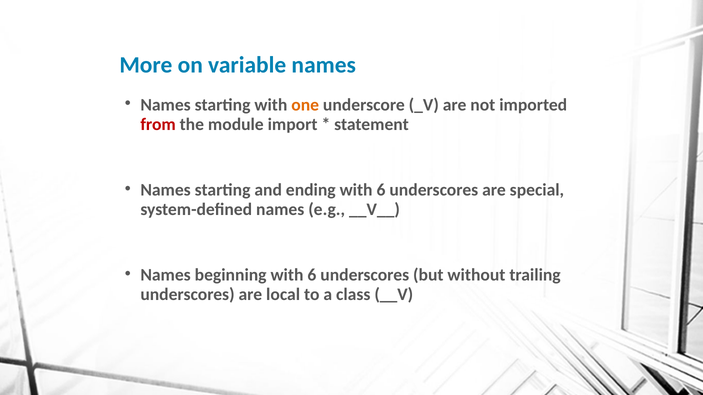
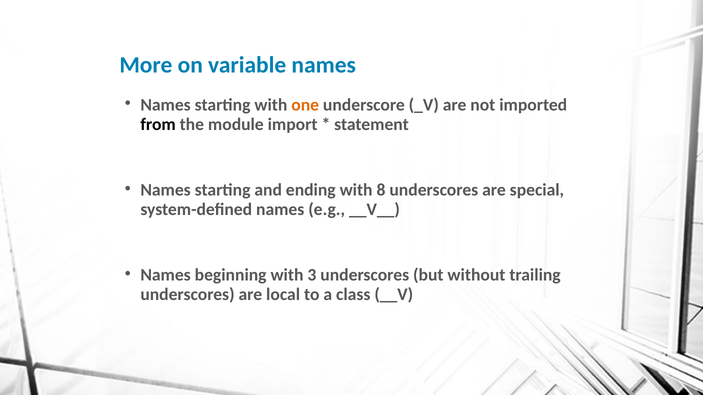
from colour: red -> black
ending with 6: 6 -> 8
beginning with 6: 6 -> 3
